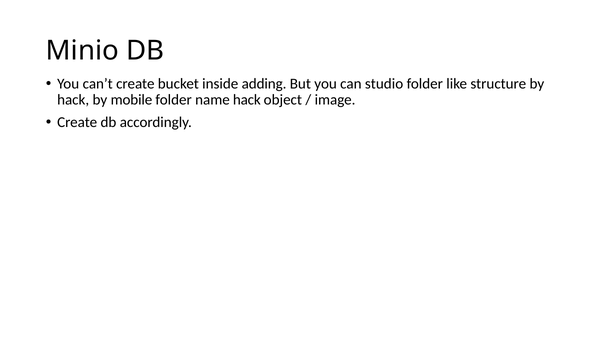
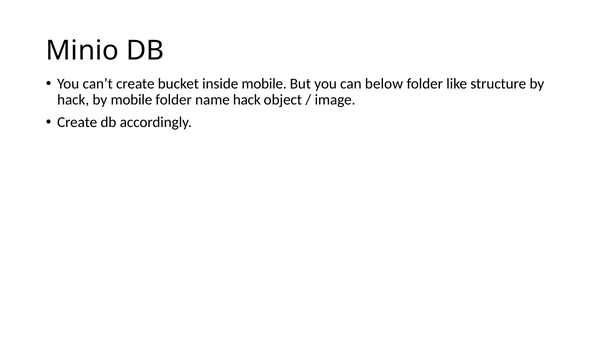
inside adding: adding -> mobile
studio: studio -> below
